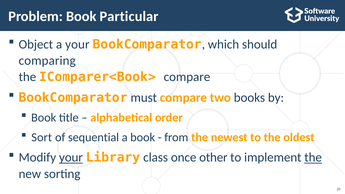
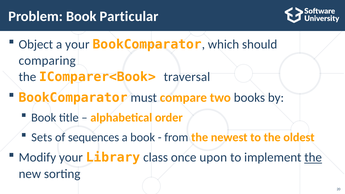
IComparer<Book> compare: compare -> traversal
Sort: Sort -> Sets
sequential: sequential -> sequences
your at (71, 158) underline: present -> none
other: other -> upon
